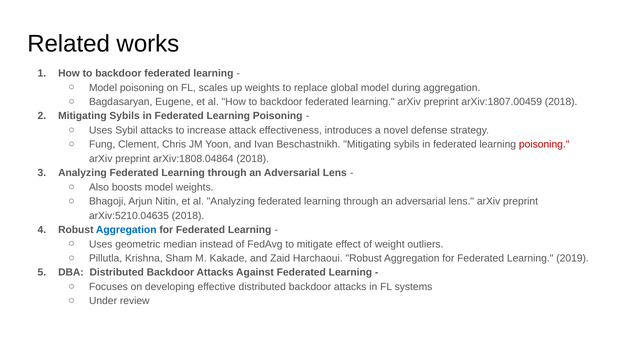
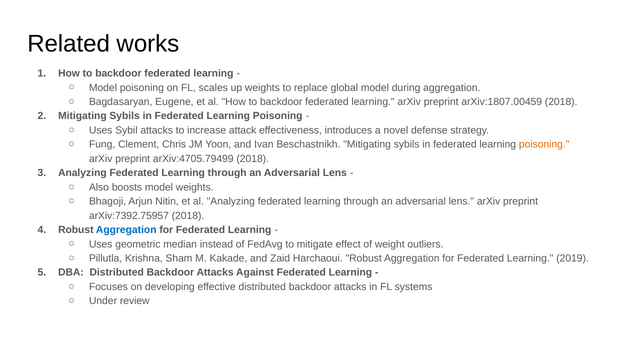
poisoning at (544, 144) colour: red -> orange
arXiv:1808.04864: arXiv:1808.04864 -> arXiv:4705.79499
arXiv:5210.04635: arXiv:5210.04635 -> arXiv:7392.75957
